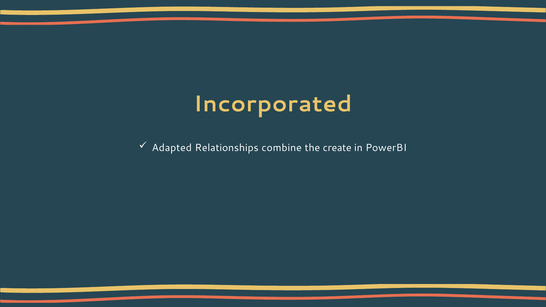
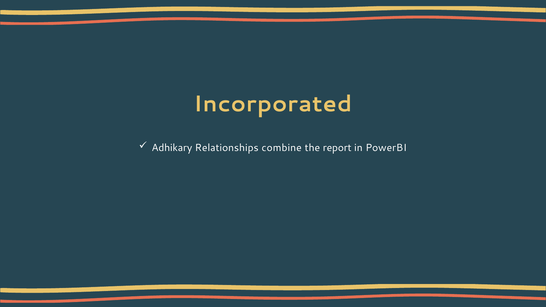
Adapted: Adapted -> Adhikary
create: create -> report
